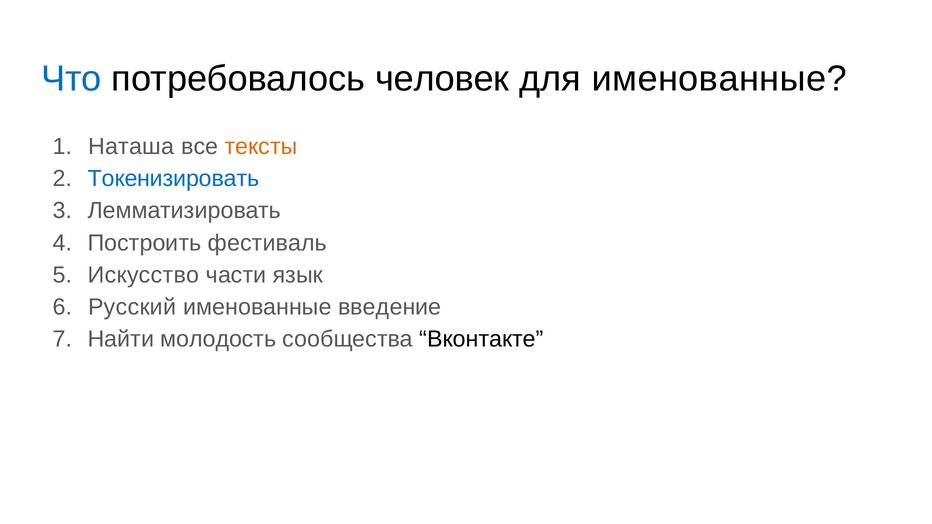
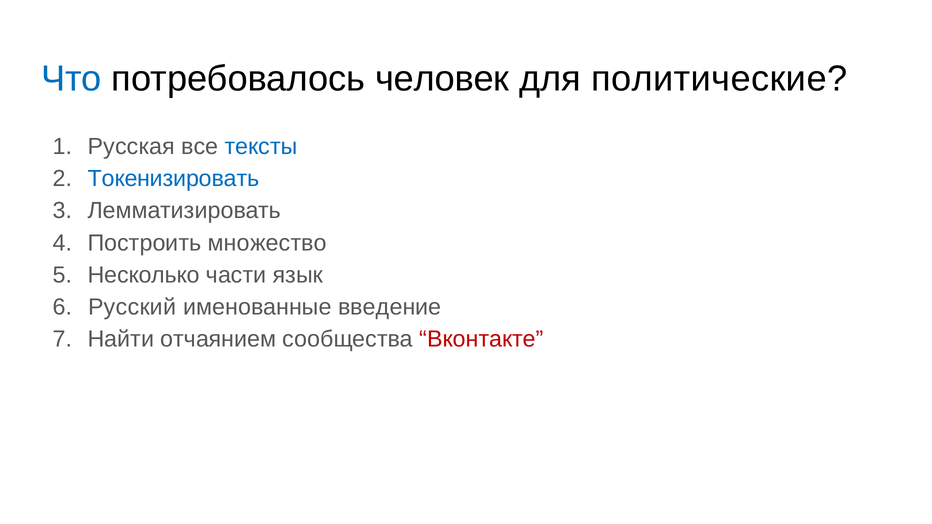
для именованные: именованные -> политические
Наташа: Наташа -> Русская
тексты colour: orange -> blue
фестиваль: фестиваль -> множество
Искусство: Искусство -> Несколько
молодость: молодость -> отчаянием
Вконтакте colour: black -> red
